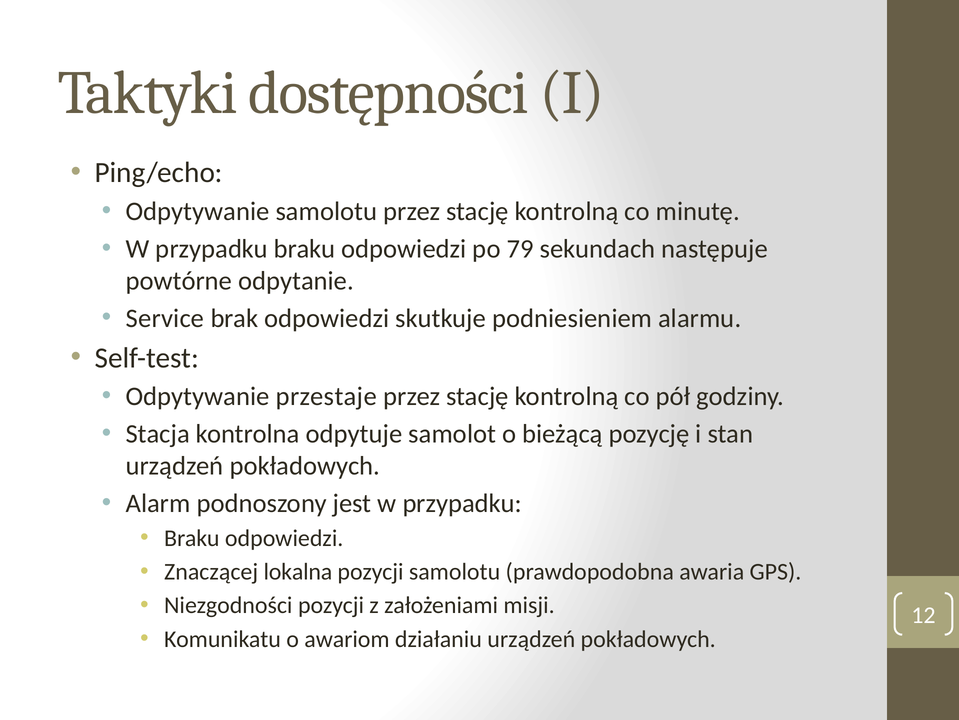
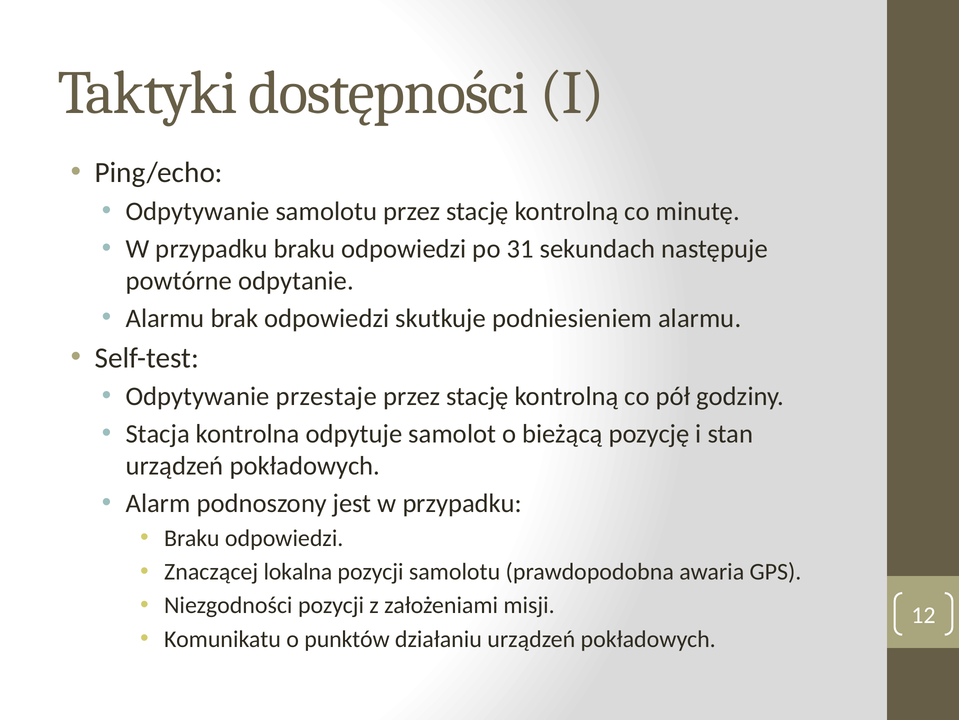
79: 79 -> 31
Service at (165, 318): Service -> Alarmu
awariom: awariom -> punktów
